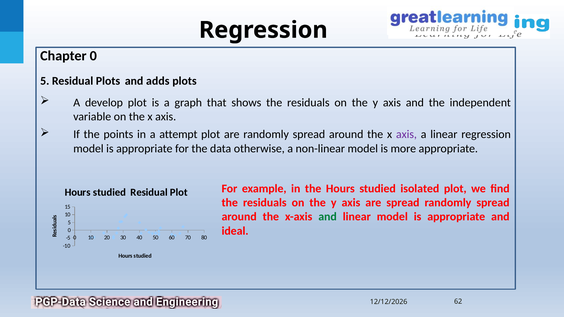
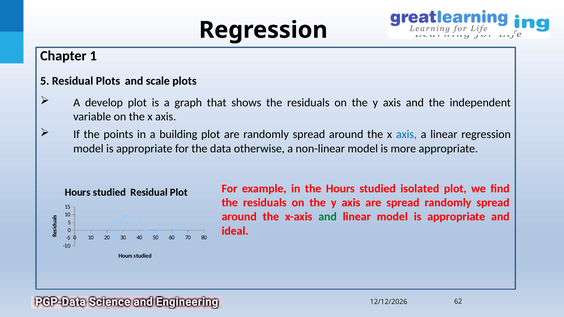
Chapter 0: 0 -> 1
adds: adds -> scale
attempt: attempt -> building
axis at (406, 134) colour: purple -> blue
